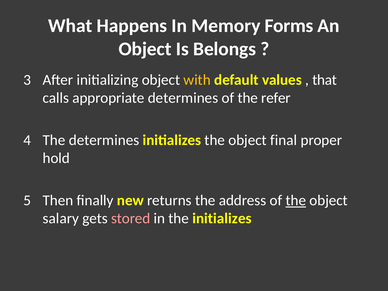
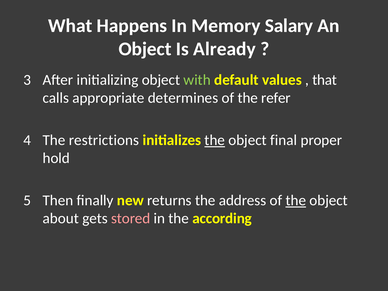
Forms: Forms -> Salary
Belongs: Belongs -> Already
with colour: yellow -> light green
The determines: determines -> restrictions
the at (215, 140) underline: none -> present
salary: salary -> about
the initializes: initializes -> according
